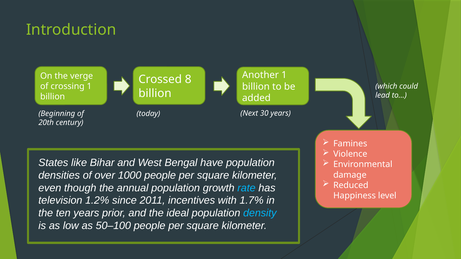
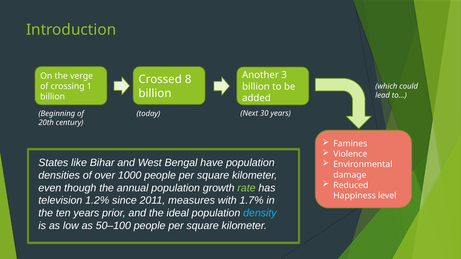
Another 1: 1 -> 3
rate colour: light blue -> light green
incentives: incentives -> measures
